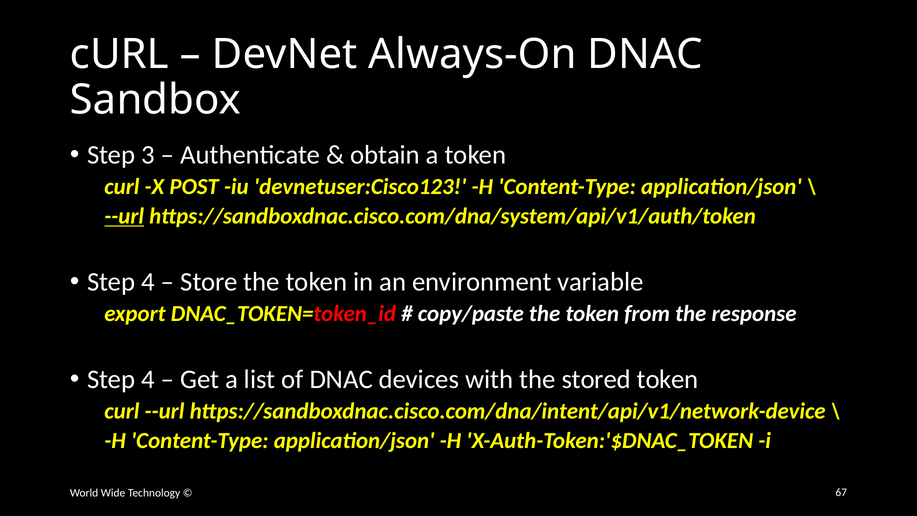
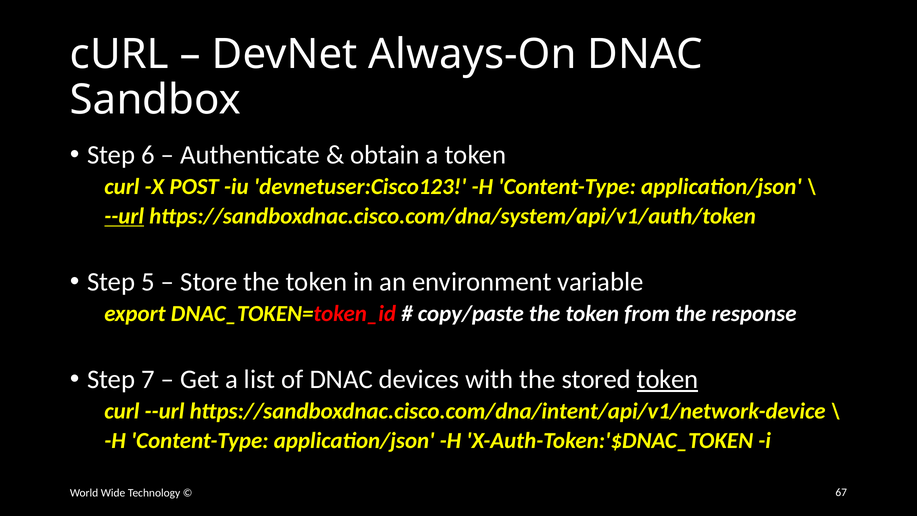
3: 3 -> 6
4 at (148, 282): 4 -> 5
4 at (148, 379): 4 -> 7
token at (668, 379) underline: none -> present
